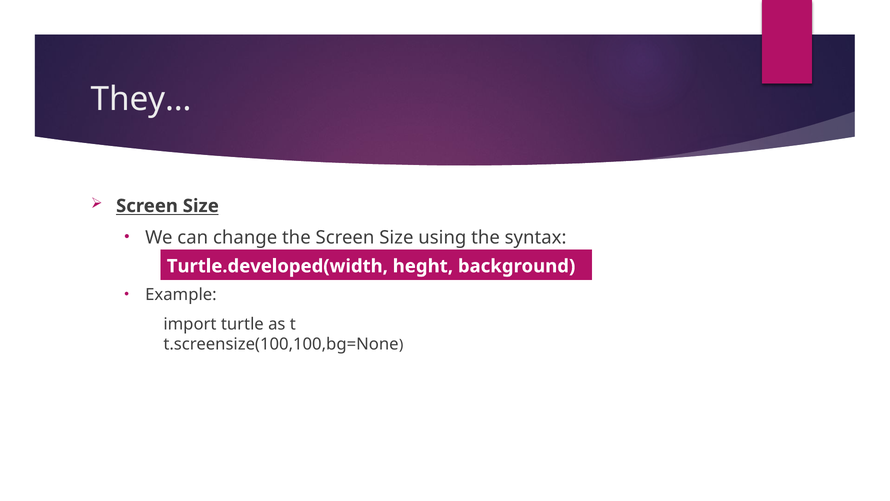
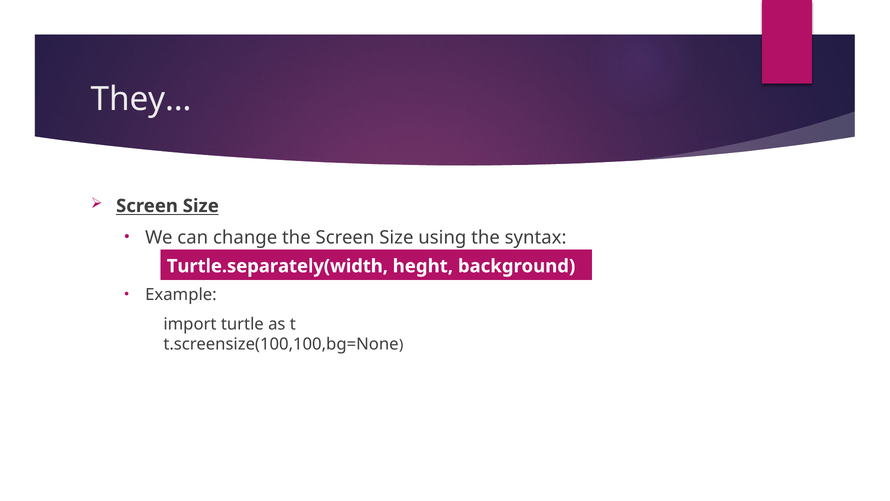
Turtle.developed(width: Turtle.developed(width -> Turtle.separately(width
